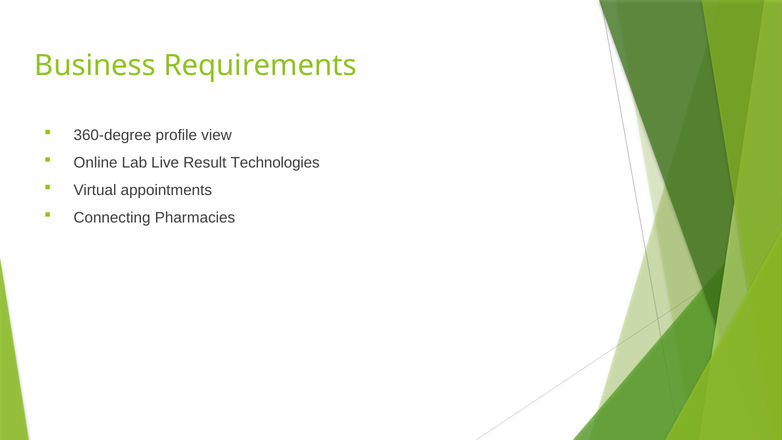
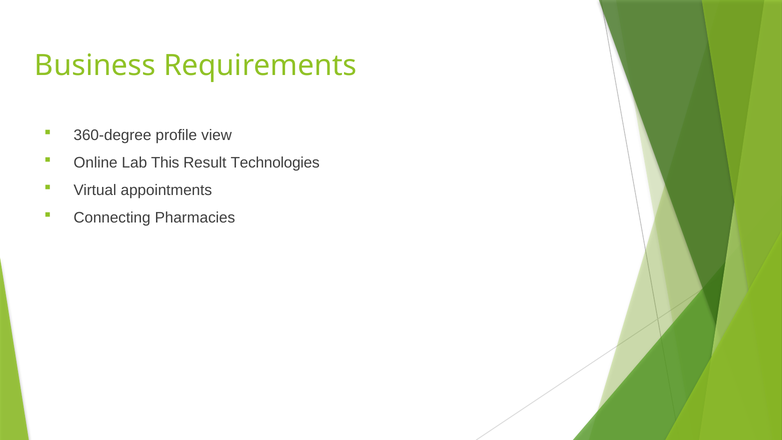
Live: Live -> This
